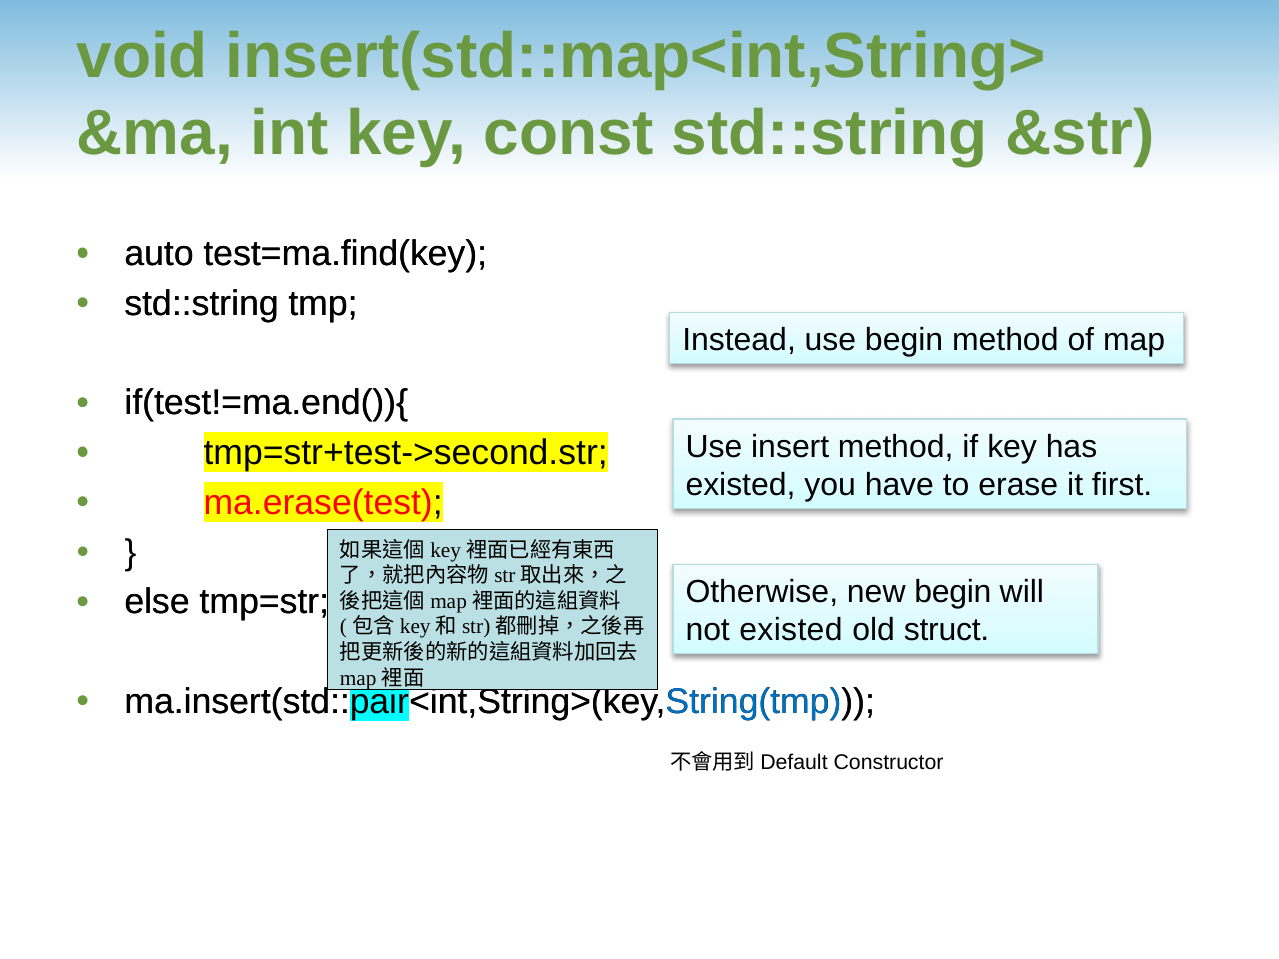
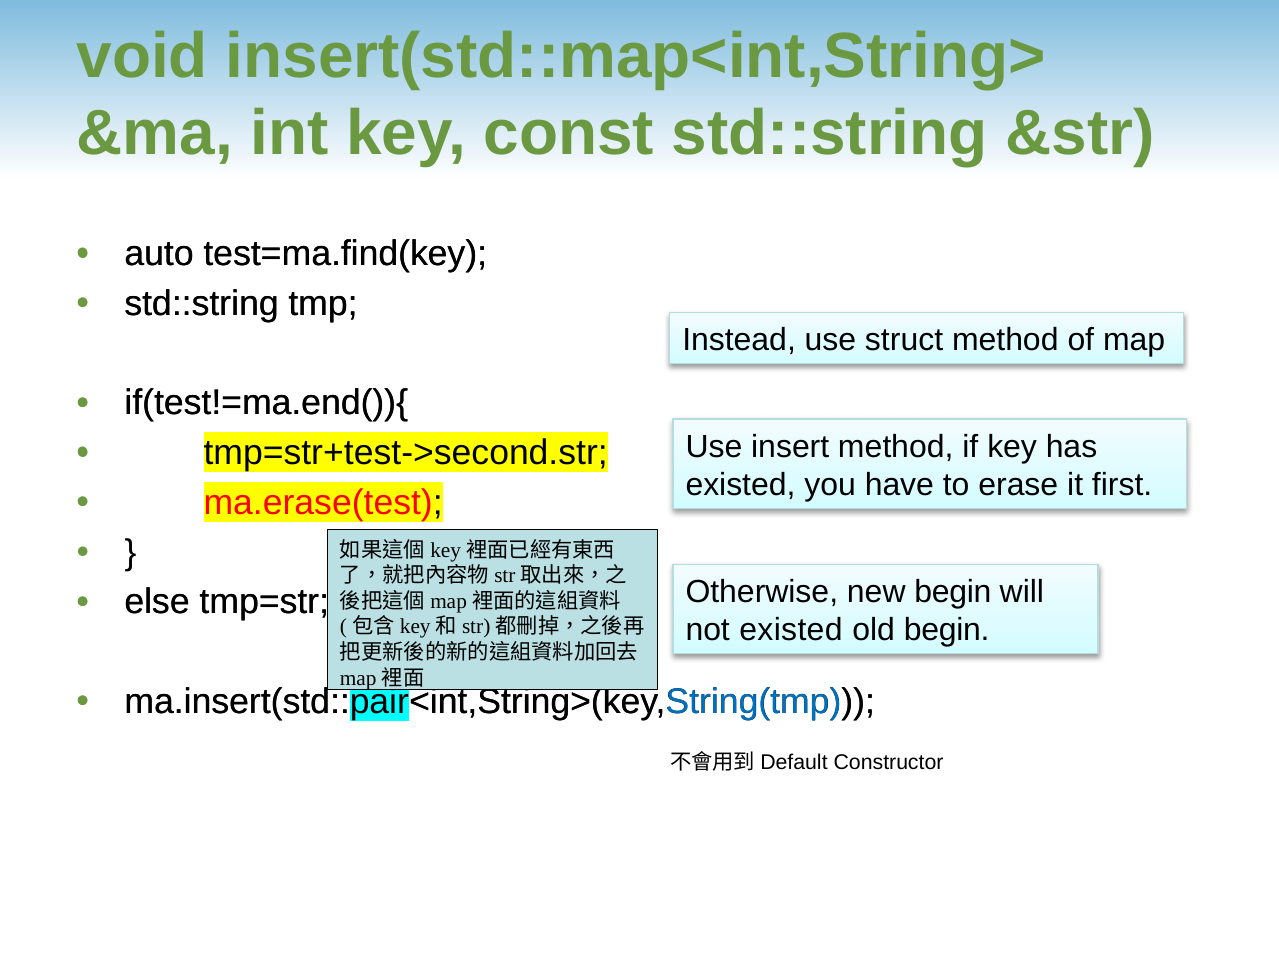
use begin: begin -> struct
old struct: struct -> begin
